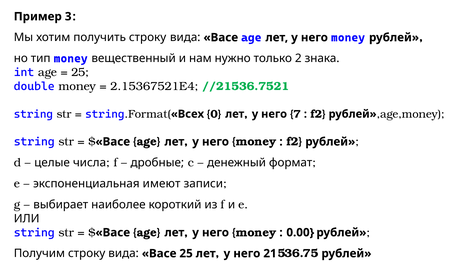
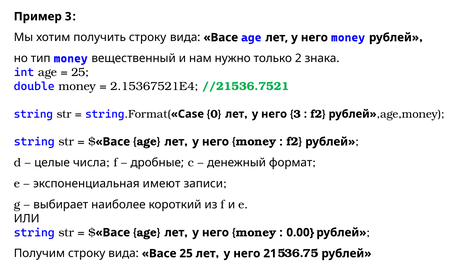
Всех: Всех -> Case
него 7: 7 -> 3
